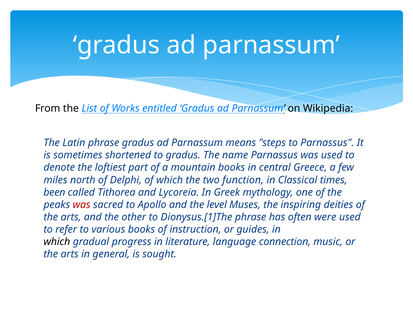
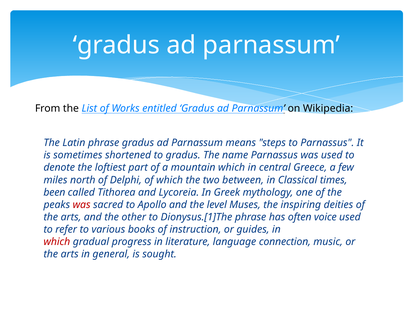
mountain books: books -> which
function: function -> between
were: were -> voice
which at (57, 242) colour: black -> red
